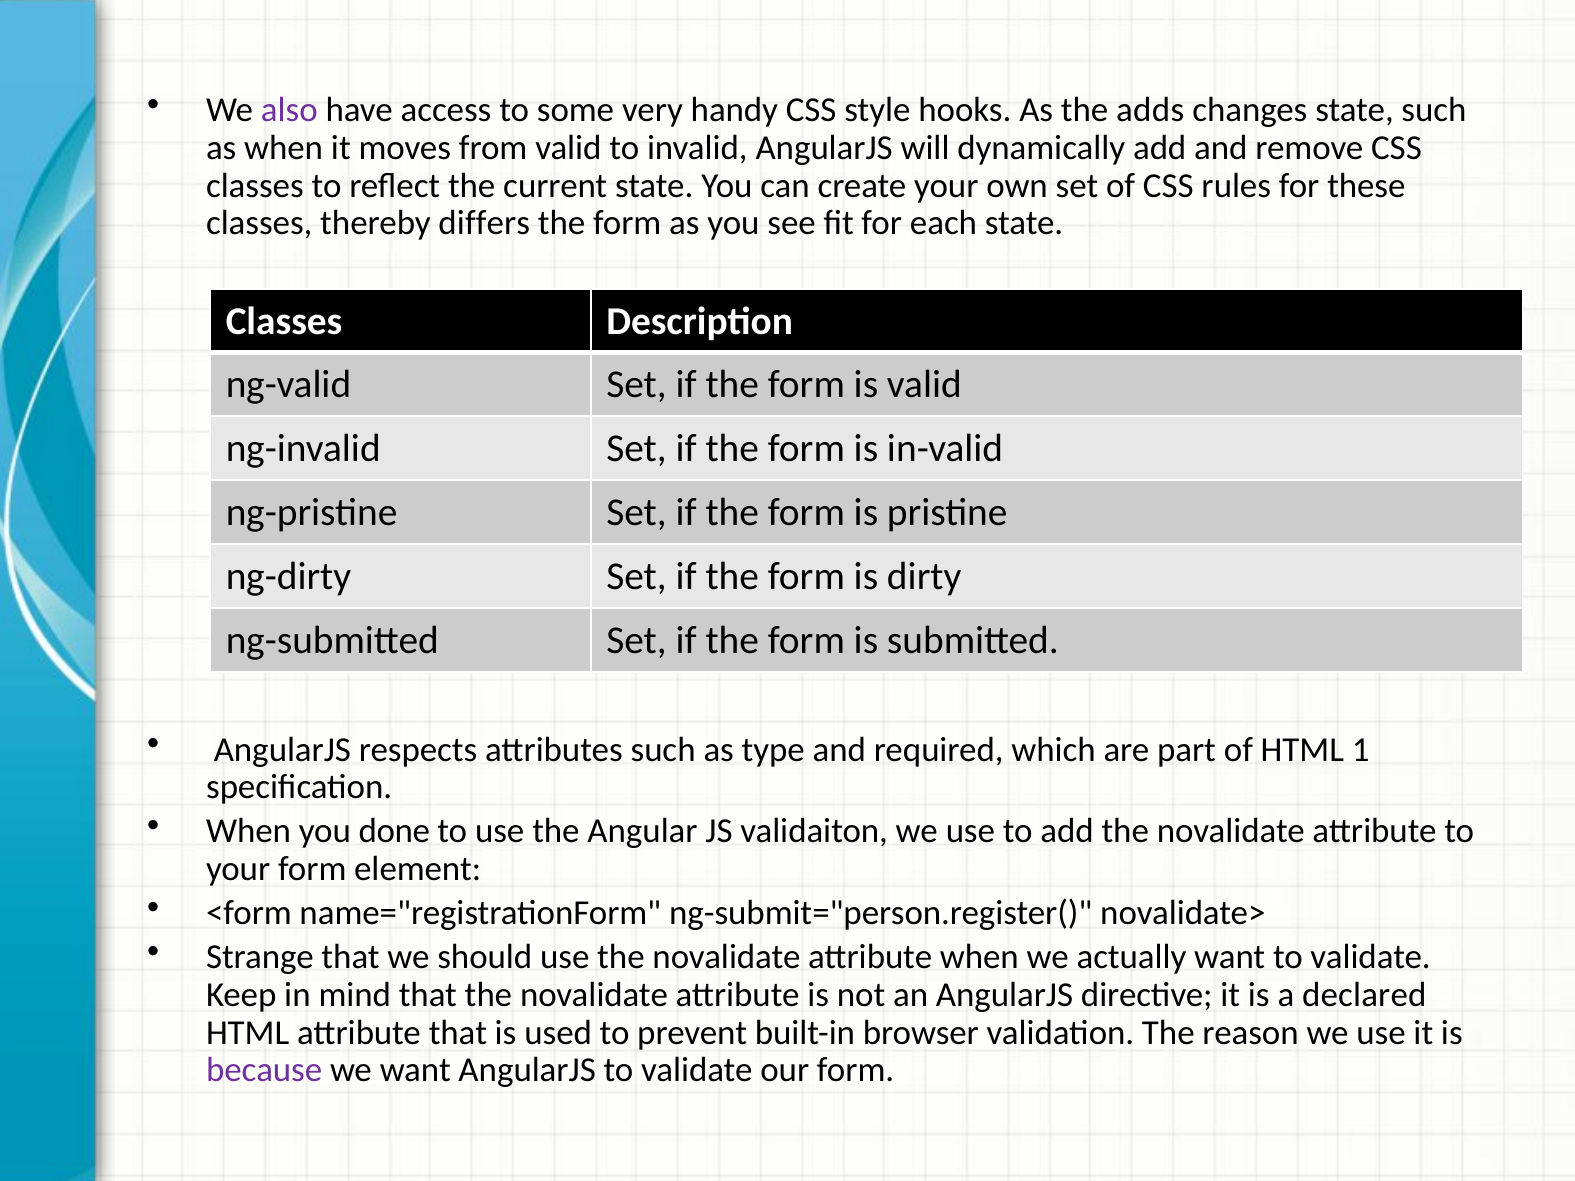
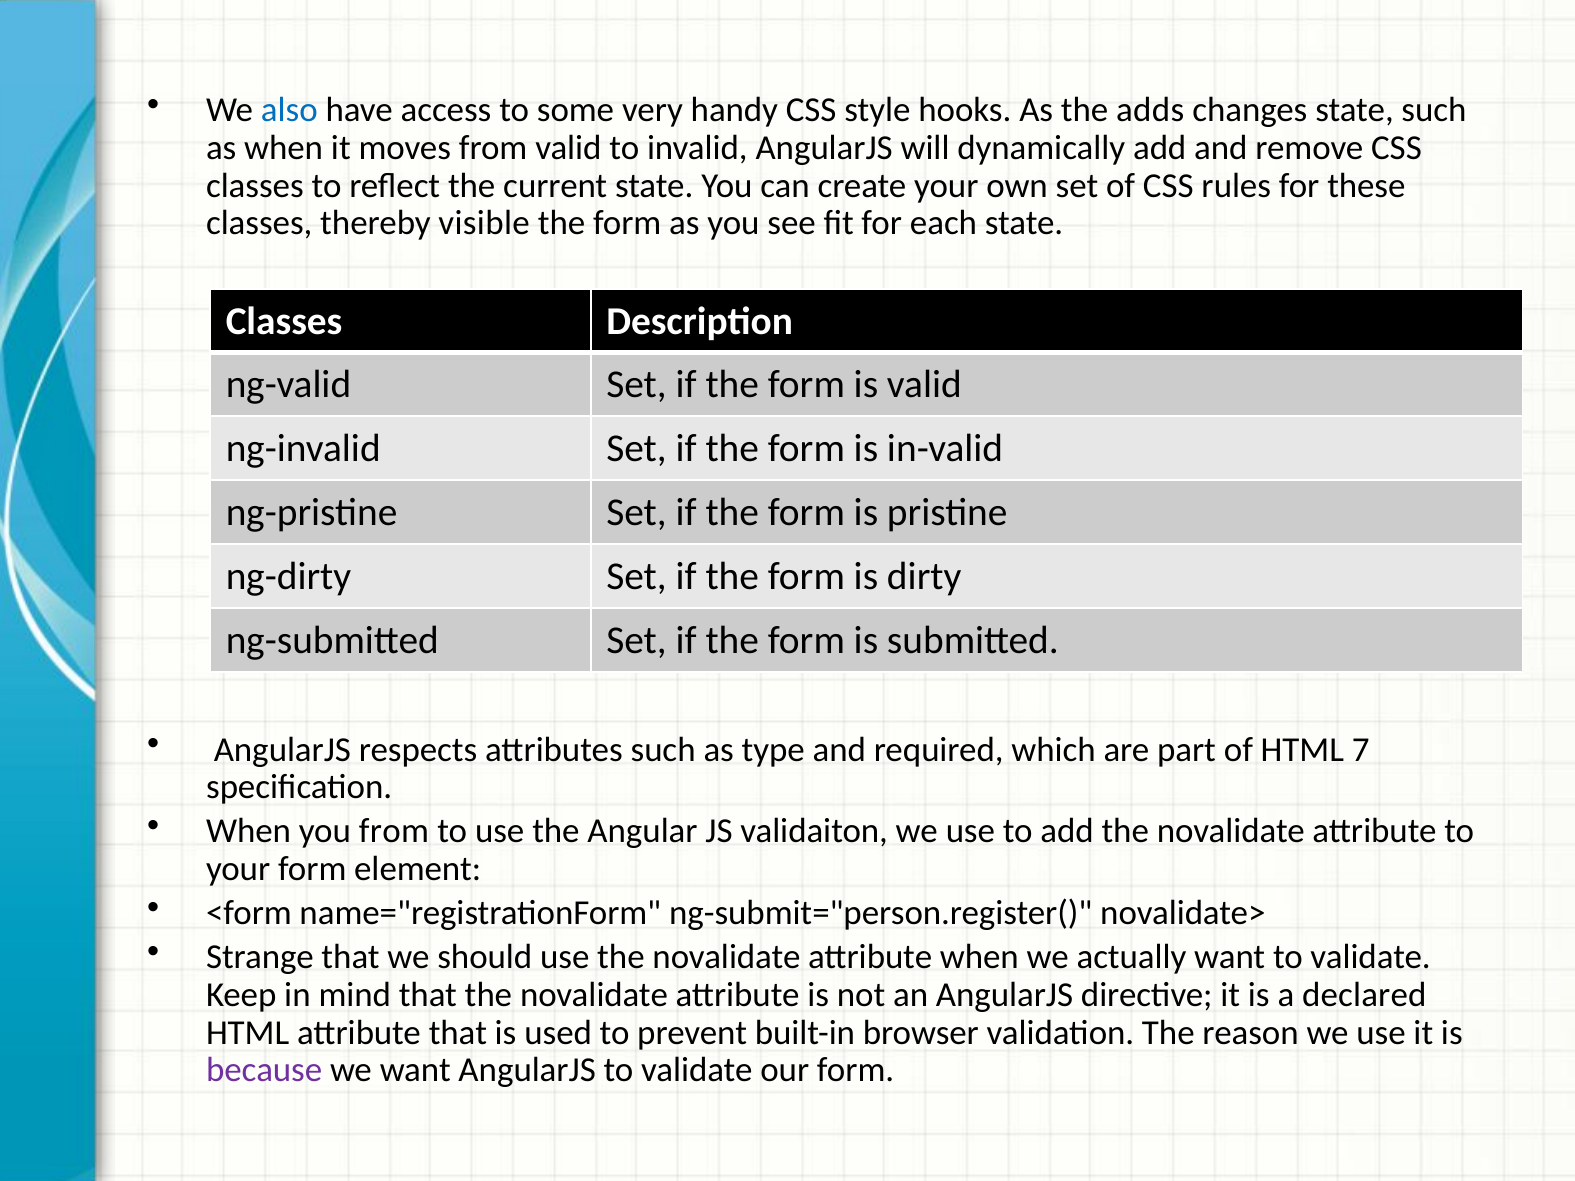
also colour: purple -> blue
differs: differs -> visible
1: 1 -> 7
you done: done -> from
